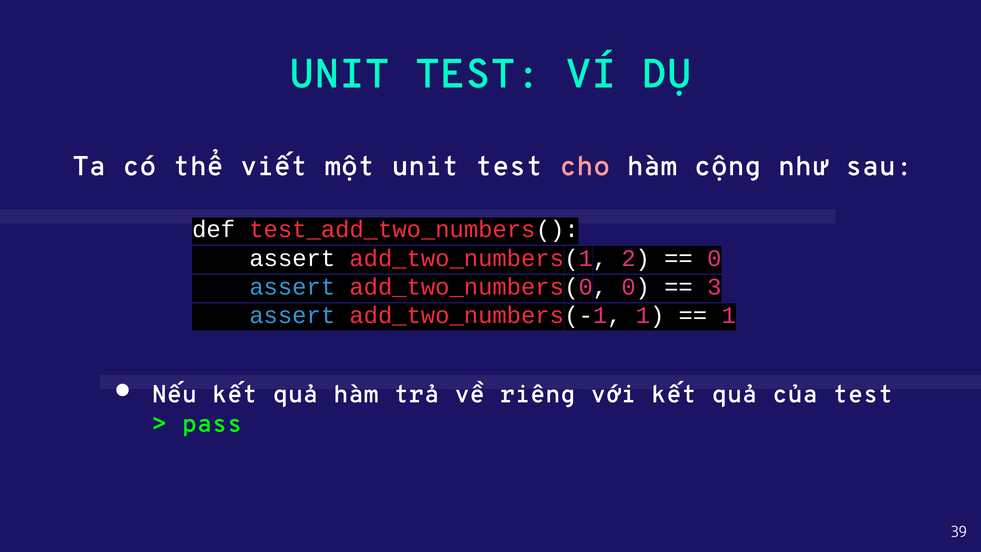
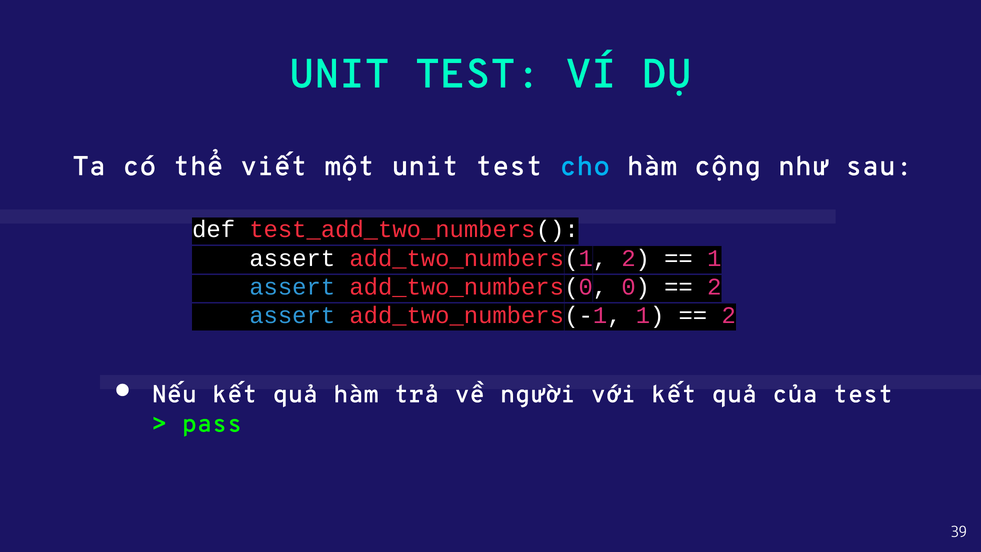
cho colour: pink -> light blue
0 at (714, 258): 0 -> 1
3 at (714, 287): 3 -> 2
1 at (729, 315): 1 -> 2
riêng: riêng -> người
